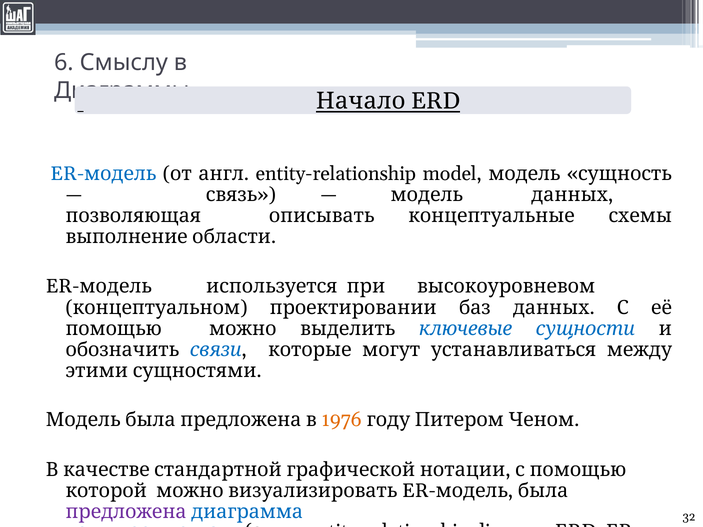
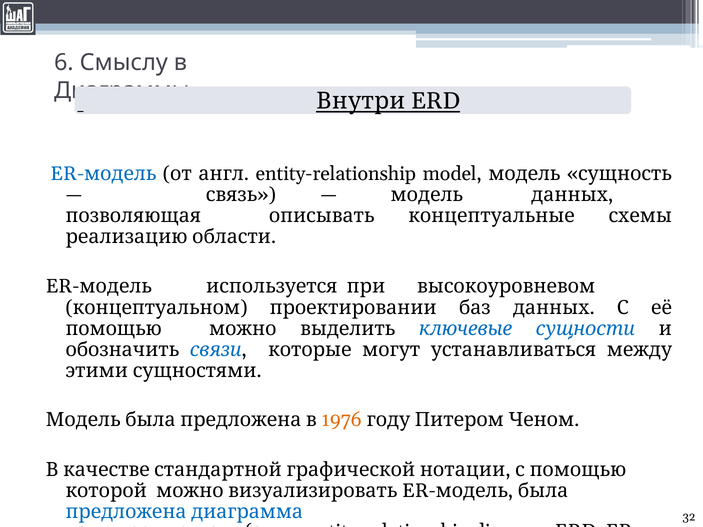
Начало: Начало -> Внутри
выполнение: выполнение -> реализацию
предложена at (126, 512) colour: purple -> blue
